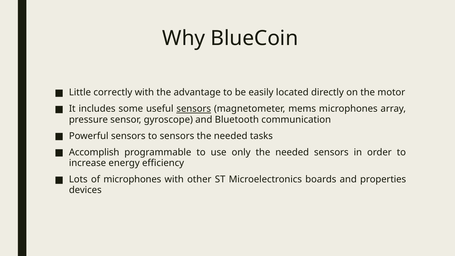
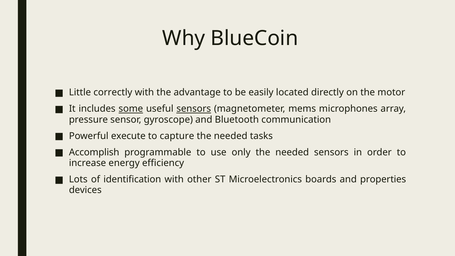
some underline: none -> present
Powerful sensors: sensors -> execute
to sensors: sensors -> capture
of microphones: microphones -> identification
